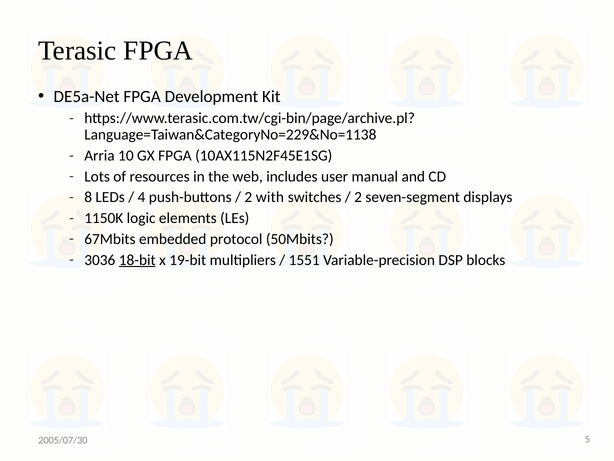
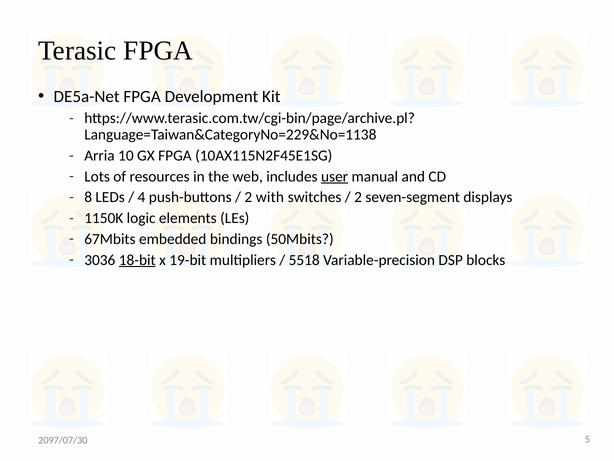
user underline: none -> present
protocol: protocol -> bindings
1551: 1551 -> 5518
2005/07/30: 2005/07/30 -> 2097/07/30
